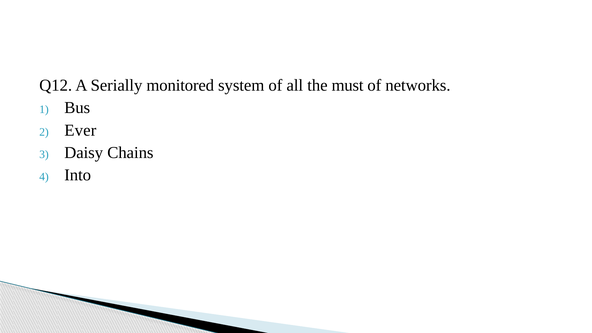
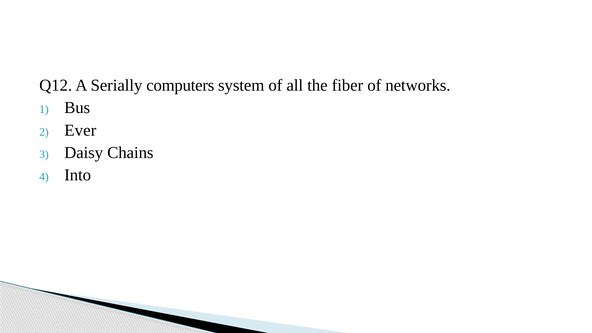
monitored: monitored -> computers
must: must -> fiber
